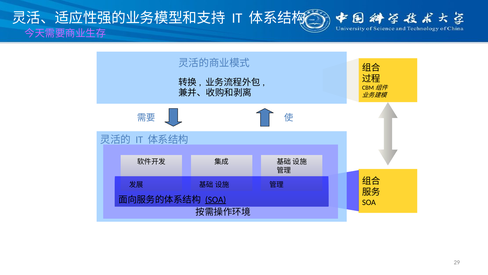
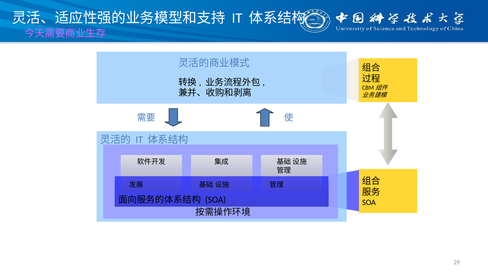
SOA at (216, 199) underline: present -> none
